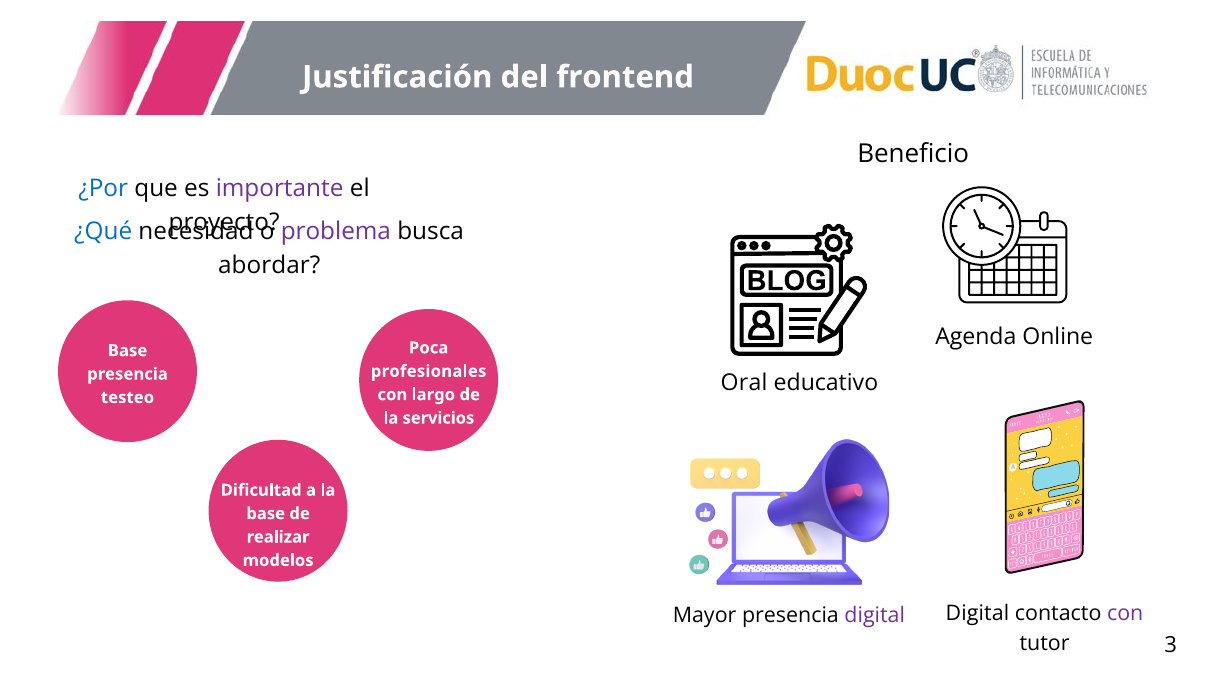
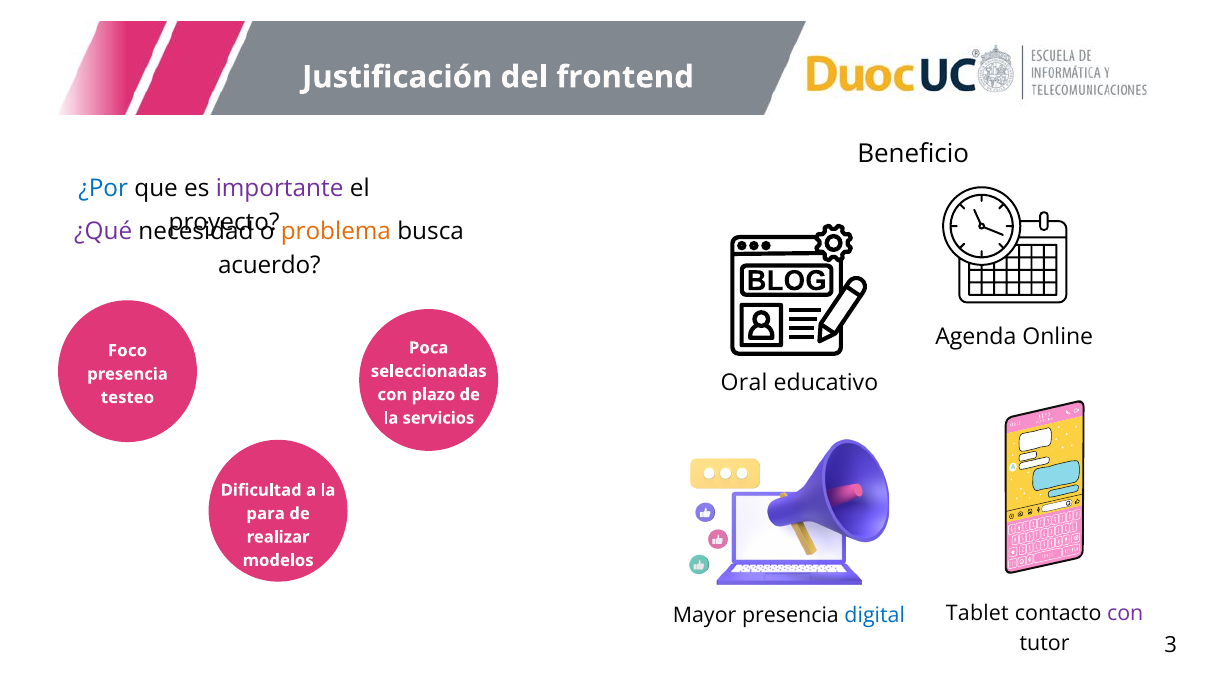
¿Qué colour: blue -> purple
problema colour: purple -> orange
abordar: abordar -> acuerdo
Base at (128, 351): Base -> Foco
profesionales: profesionales -> seleccionadas
largo: largo -> plazo
base at (266, 514): base -> para
Digital at (977, 614): Digital -> Tablet
digital at (875, 616) colour: purple -> blue
